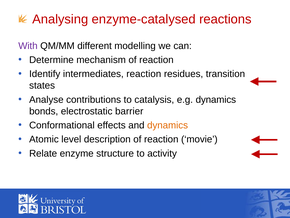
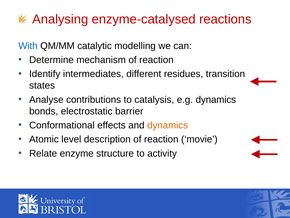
With colour: purple -> blue
different: different -> catalytic
intermediates reaction: reaction -> different
